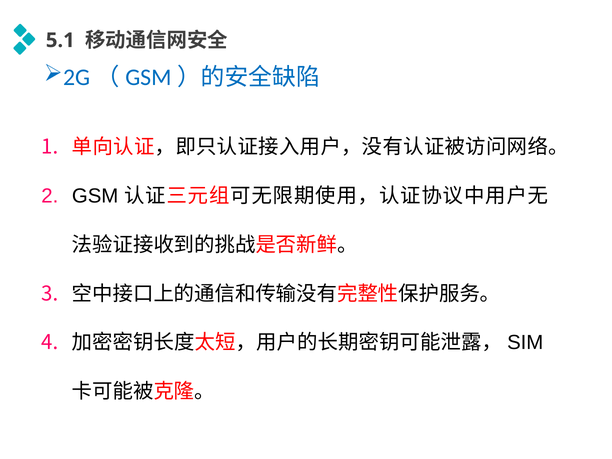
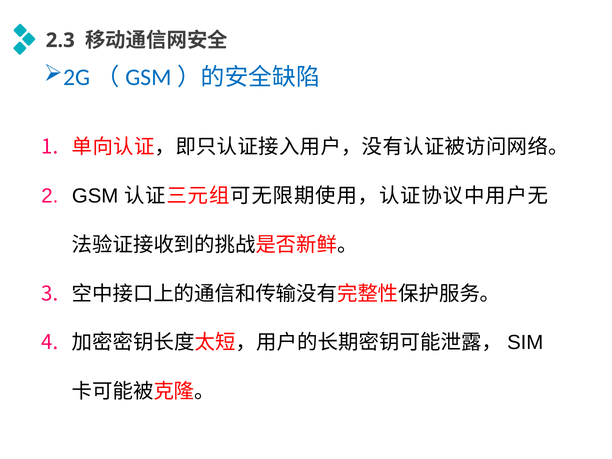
5.1: 5.1 -> 2.3
